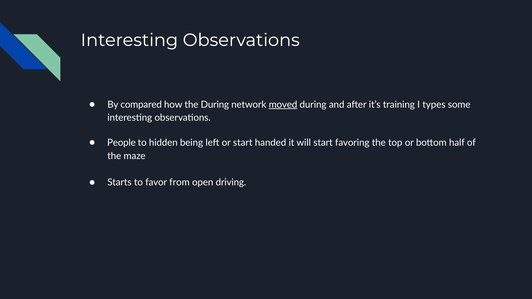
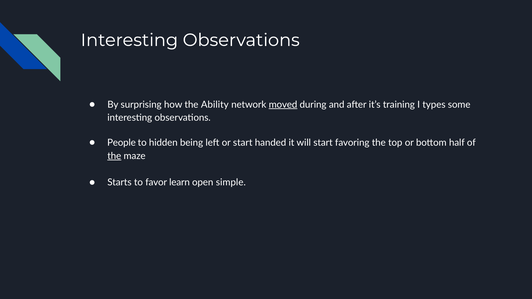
compared: compared -> surprising
the During: During -> Ability
the at (114, 156) underline: none -> present
from: from -> learn
driving: driving -> simple
